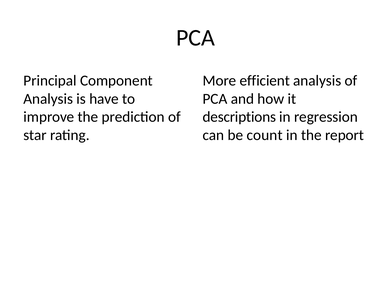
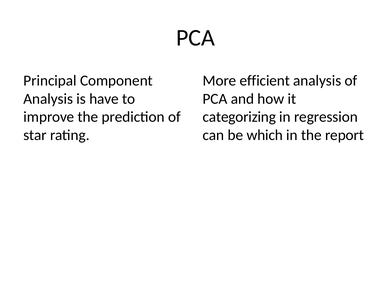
descriptions: descriptions -> categorizing
count: count -> which
